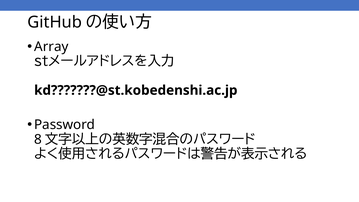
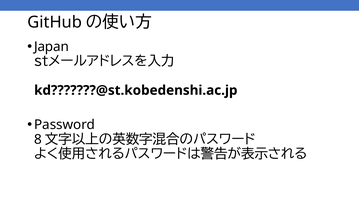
Array: Array -> Japan
